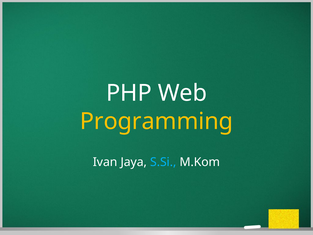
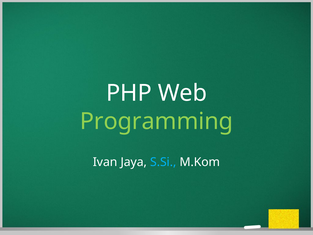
Programming colour: yellow -> light green
